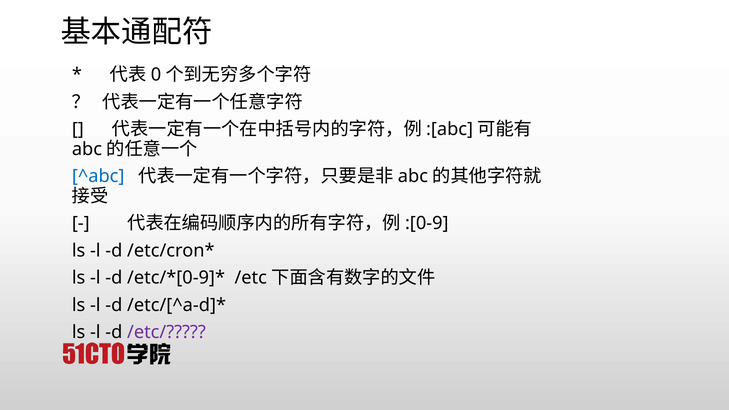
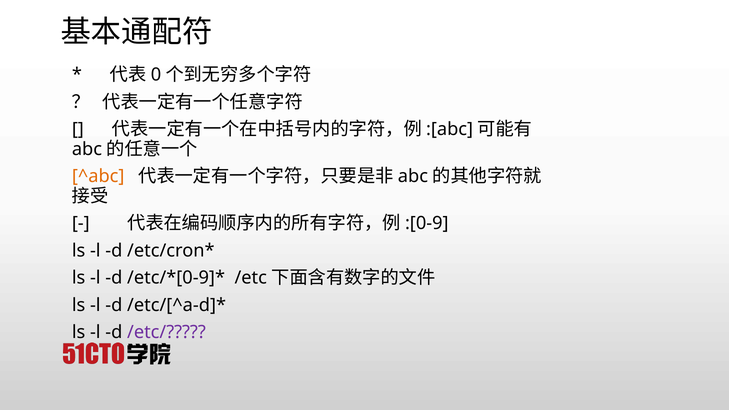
^abc colour: blue -> orange
